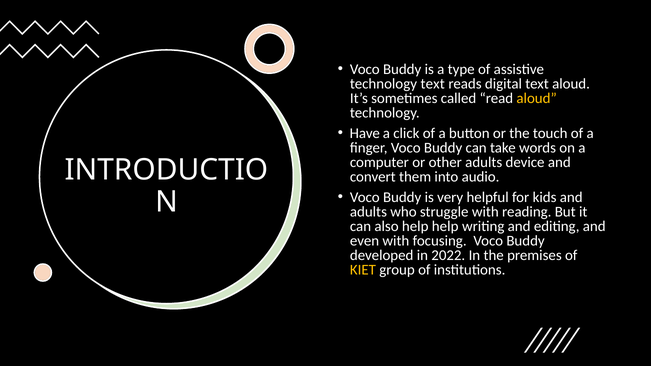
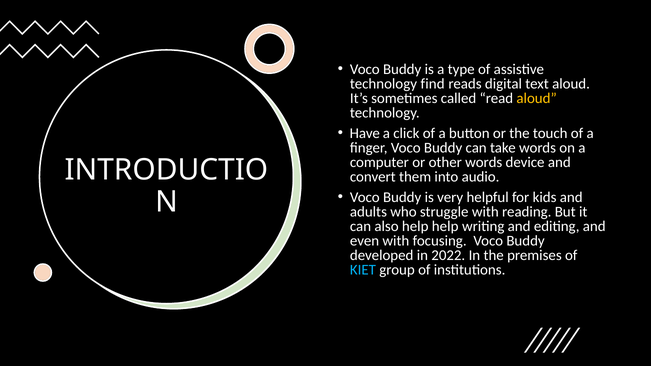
technology text: text -> find
other adults: adults -> words
KIET colour: yellow -> light blue
